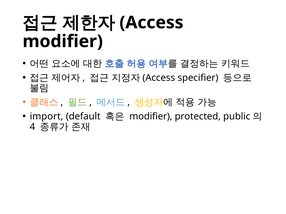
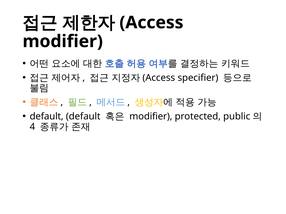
import at (47, 117): import -> default
